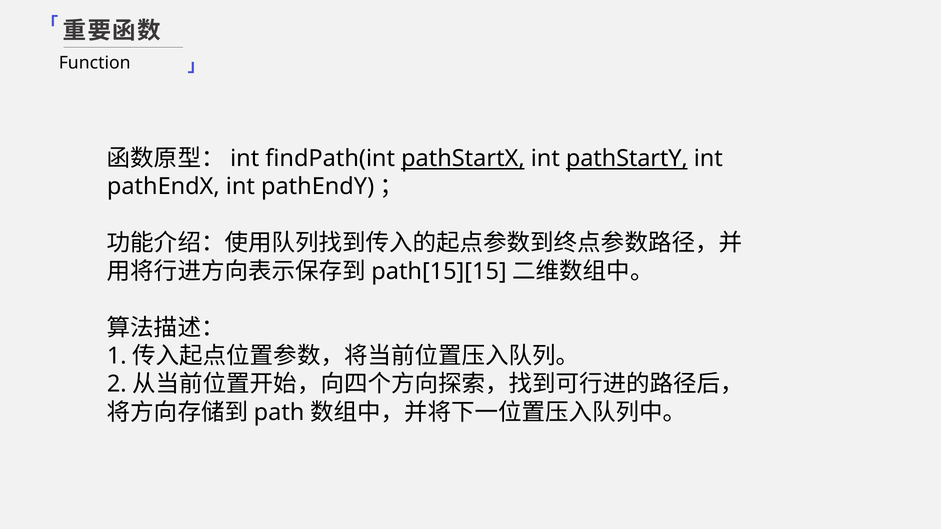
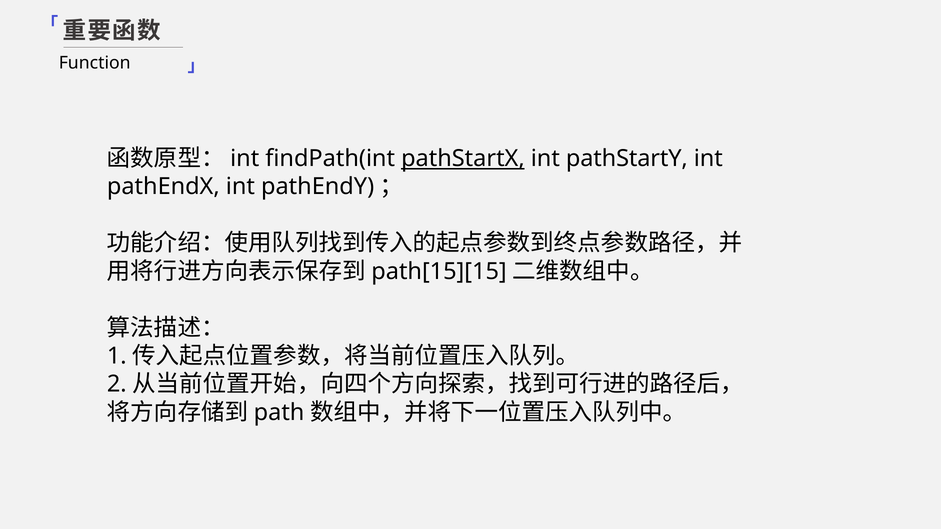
pathStartY underline: present -> none
